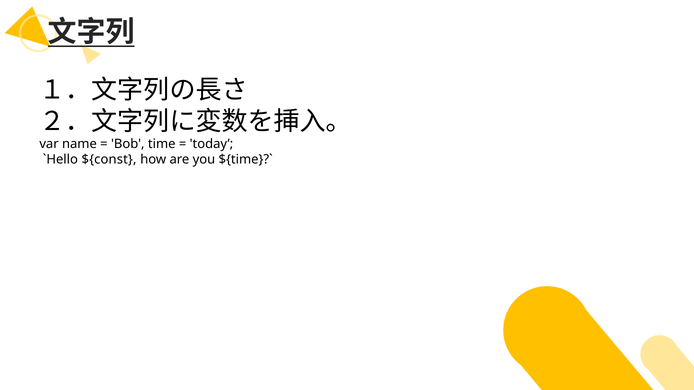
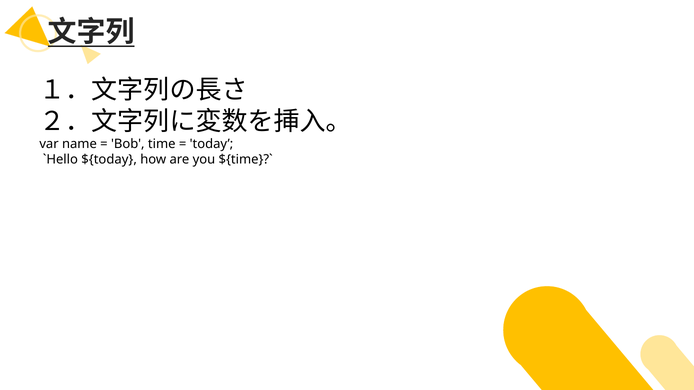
${const: ${const -> ${today
